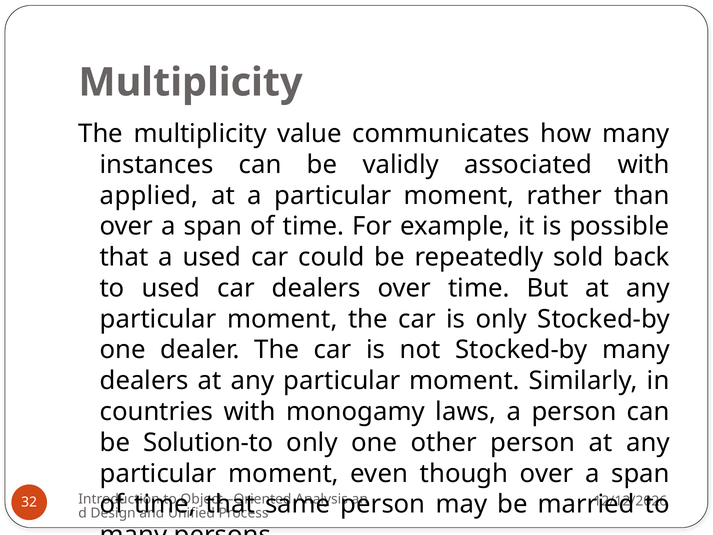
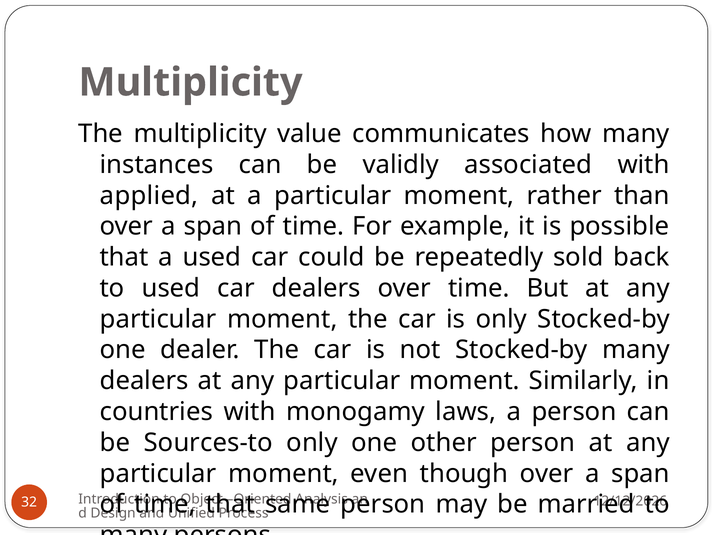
Solution-to: Solution-to -> Sources-to
